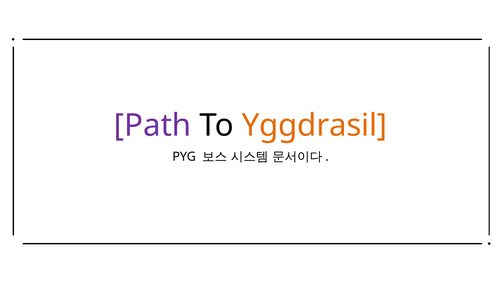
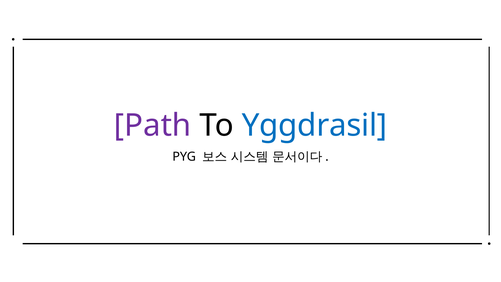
Yggdrasil colour: orange -> blue
